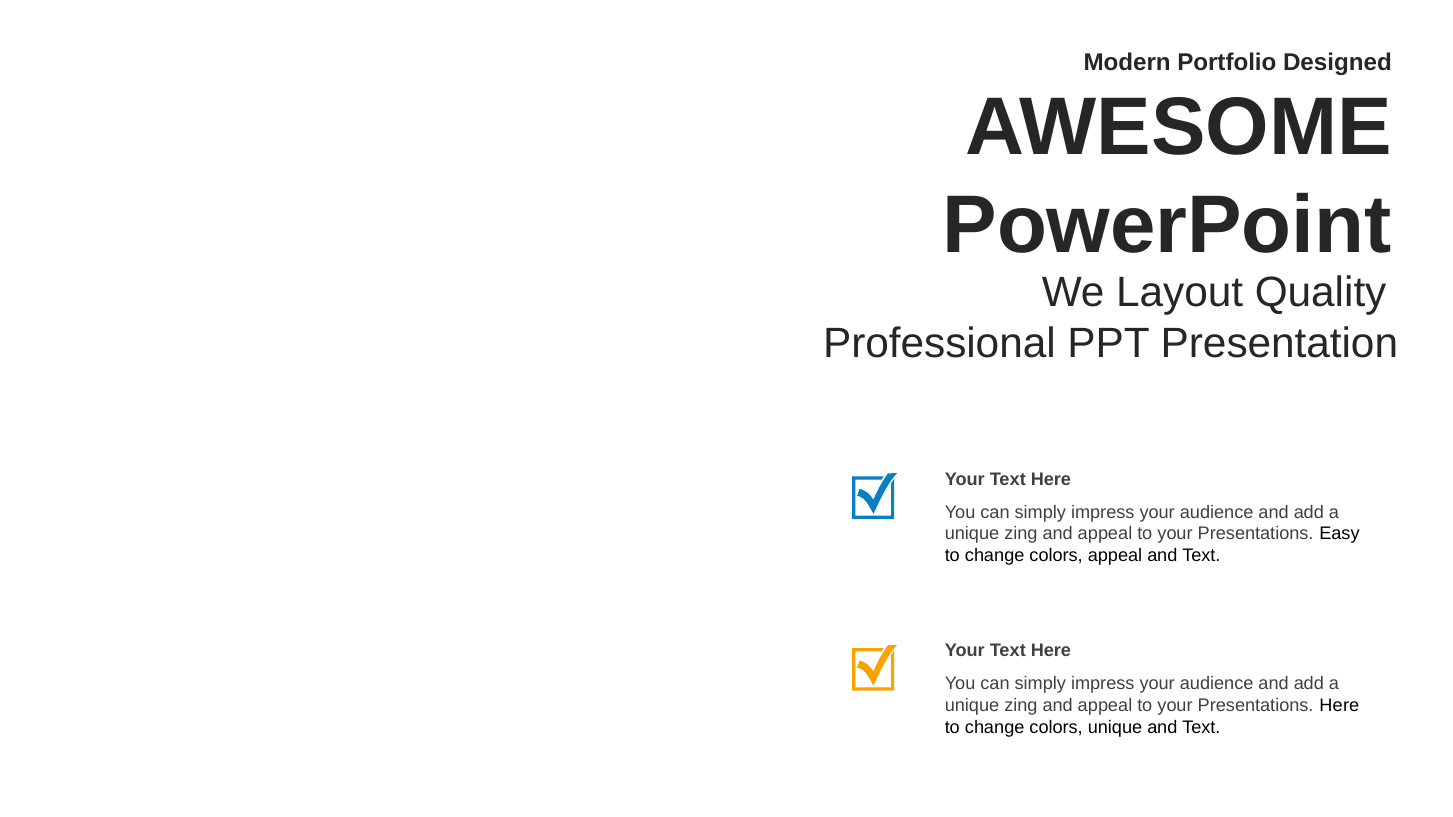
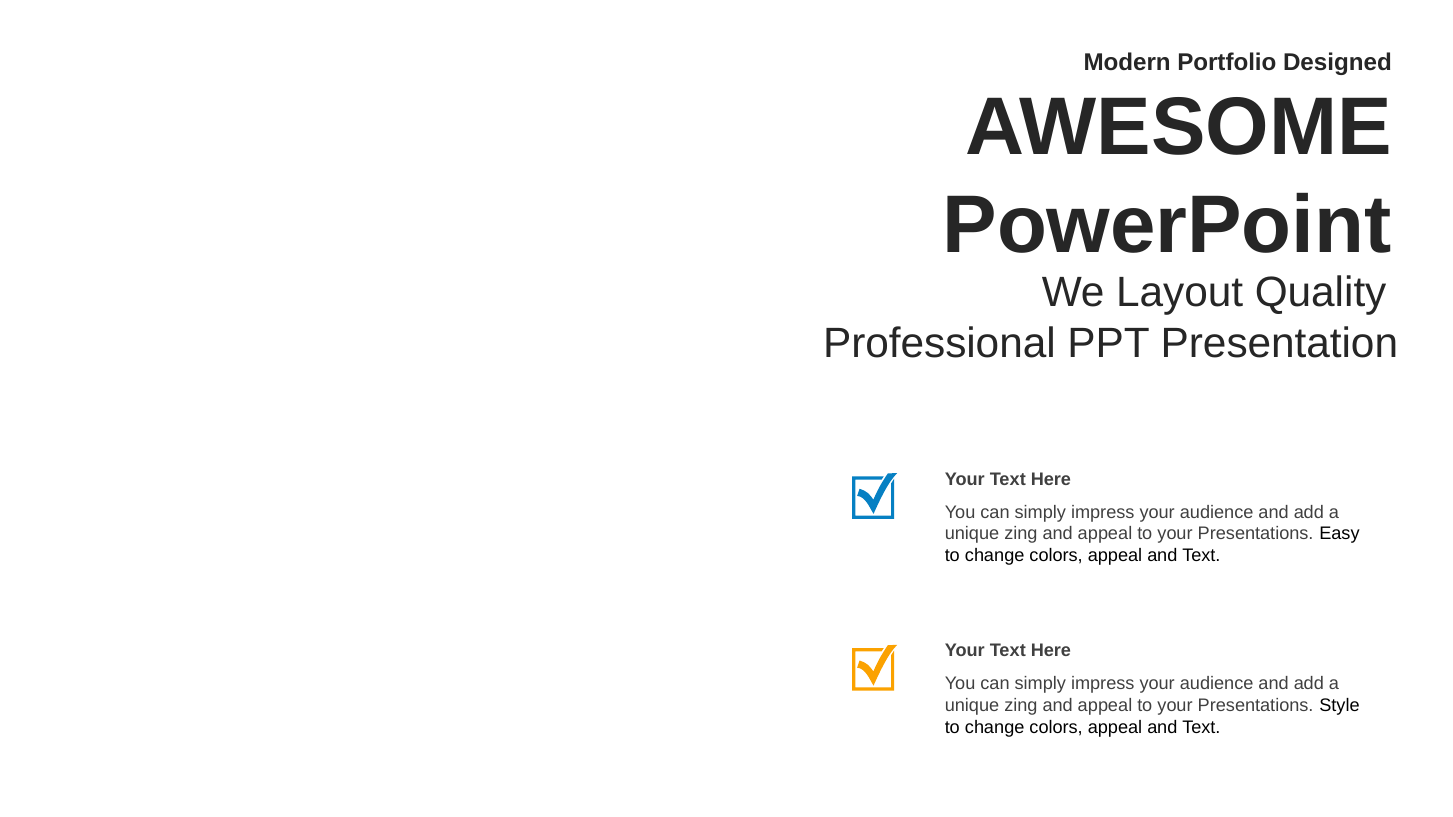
Presentations Here: Here -> Style
unique at (1115, 728): unique -> appeal
